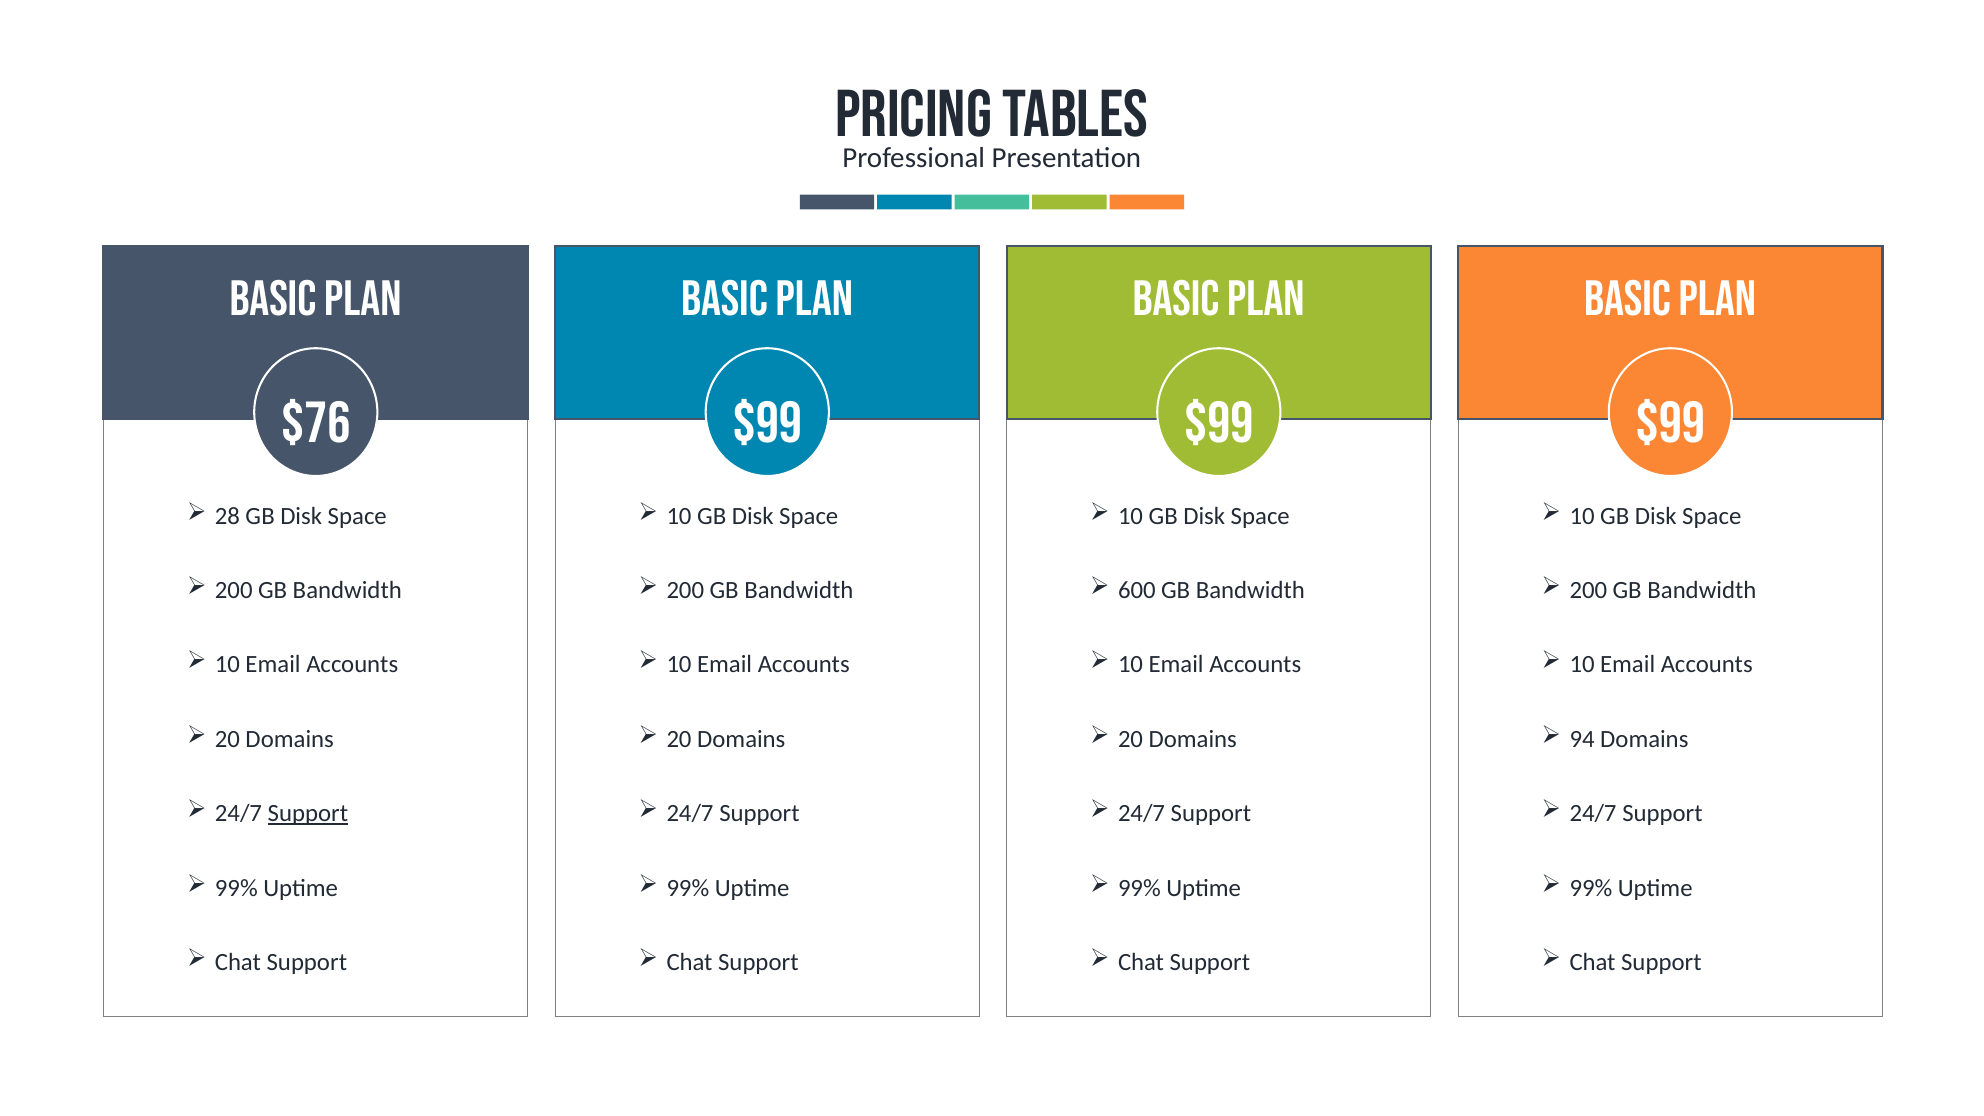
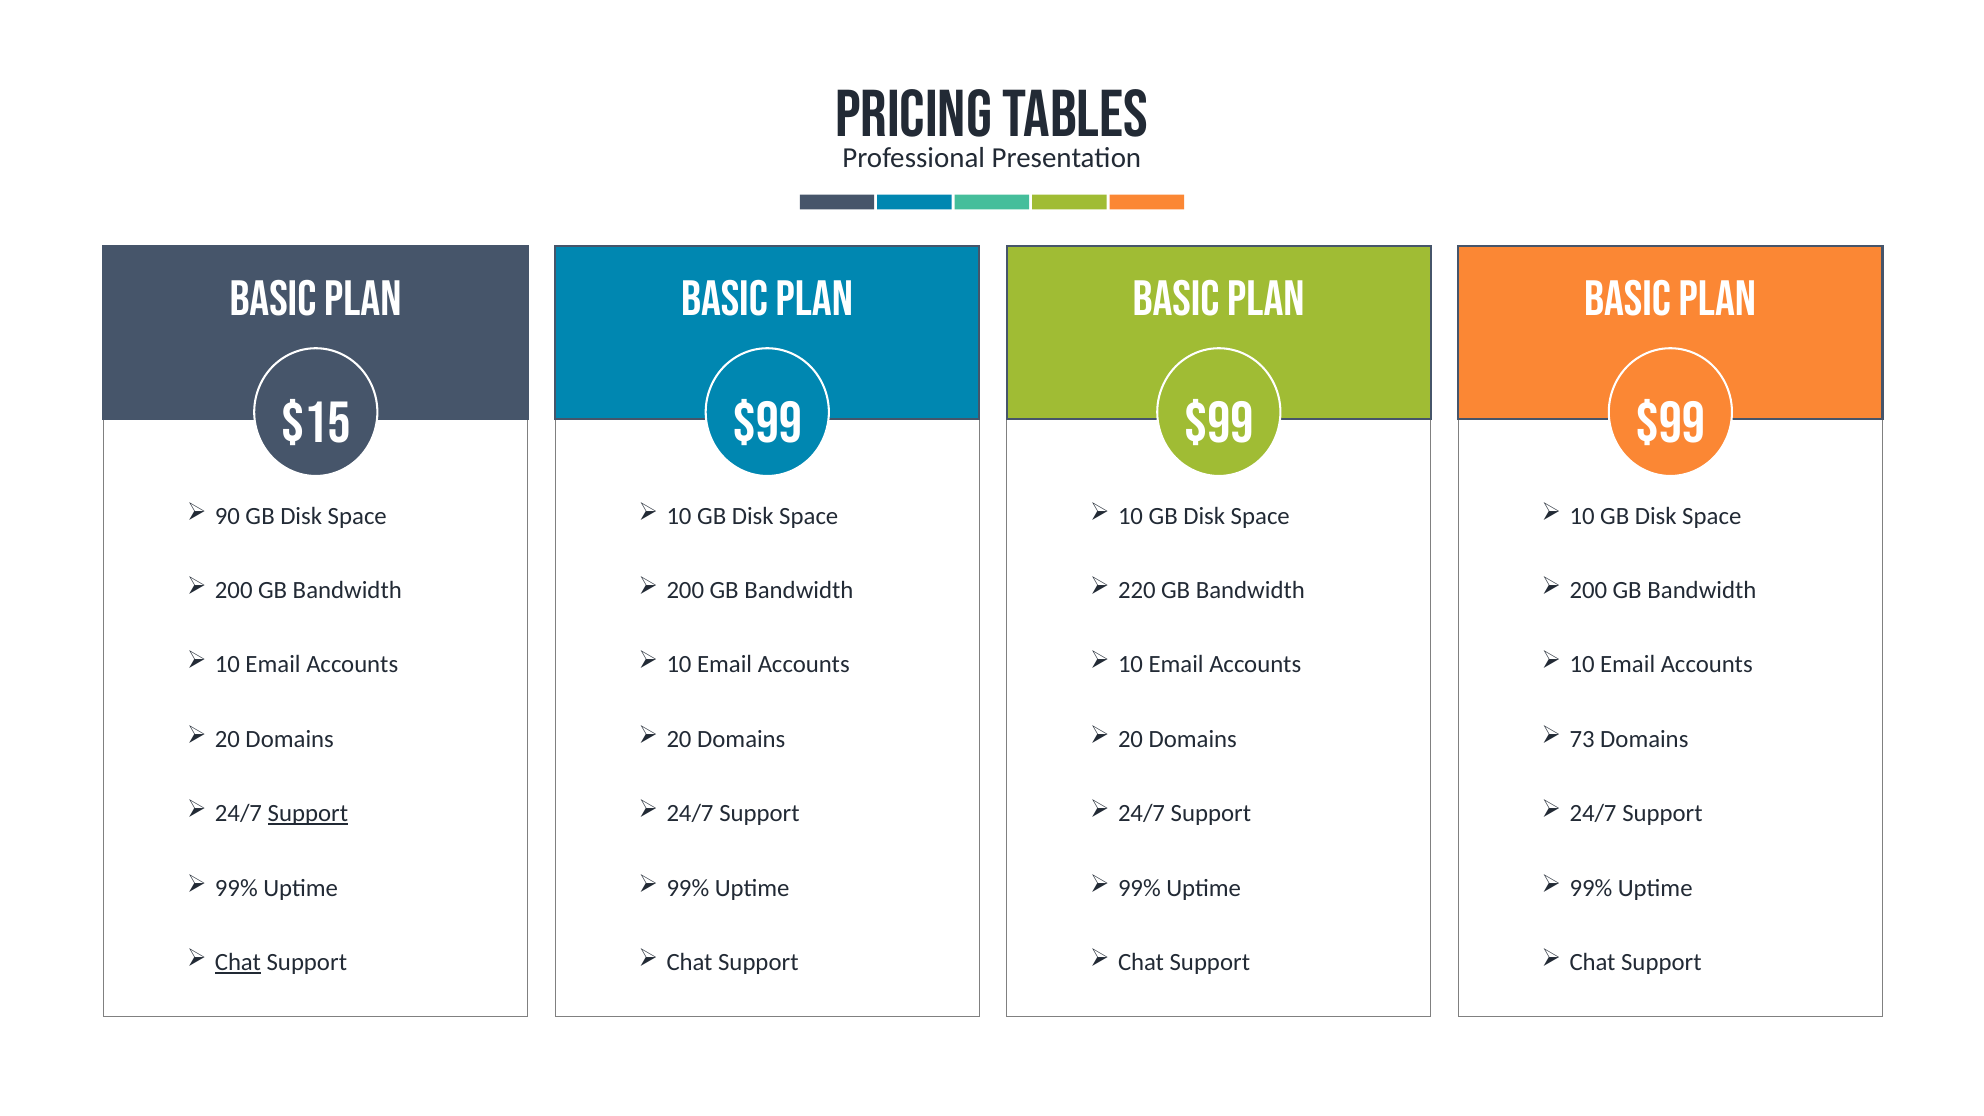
$76: $76 -> $15
28: 28 -> 90
600: 600 -> 220
94: 94 -> 73
Chat at (238, 962) underline: none -> present
